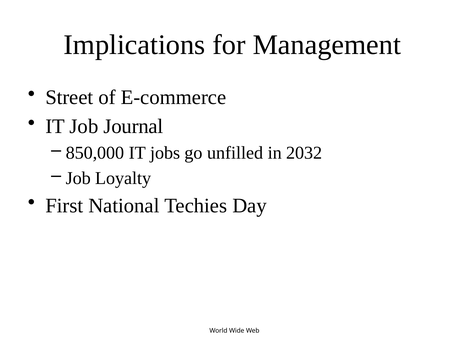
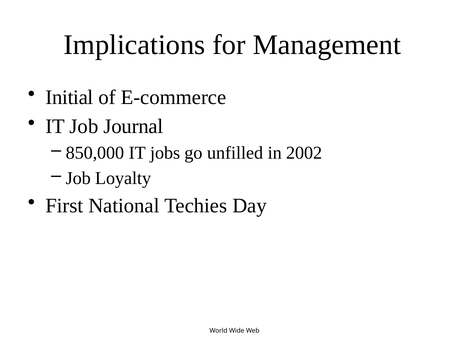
Street: Street -> Initial
2032: 2032 -> 2002
